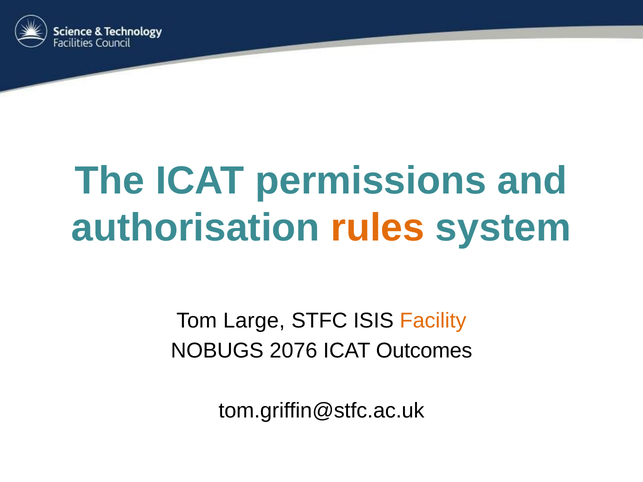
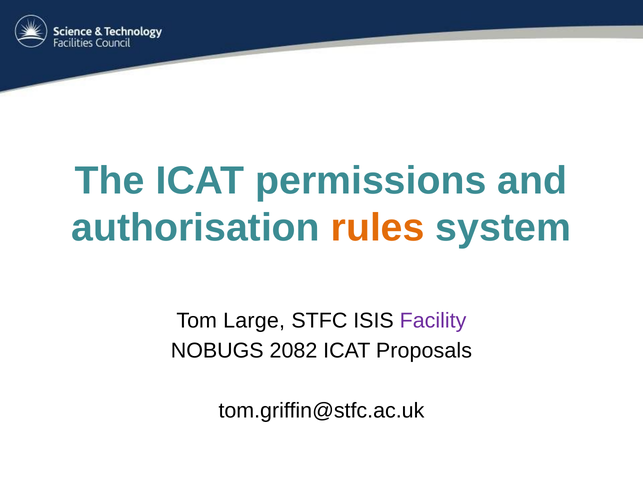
Facility colour: orange -> purple
2076: 2076 -> 2082
Outcomes: Outcomes -> Proposals
